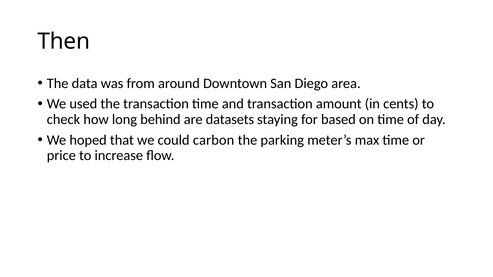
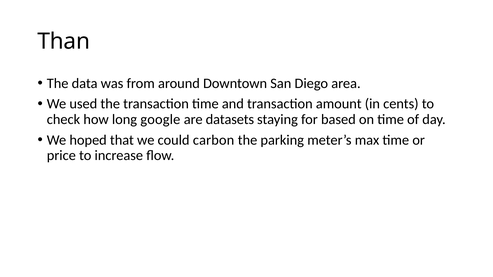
Then: Then -> Than
behind: behind -> google
